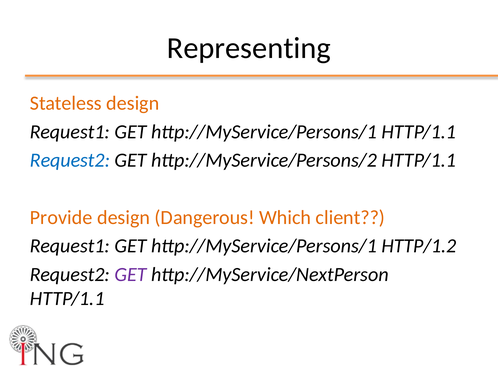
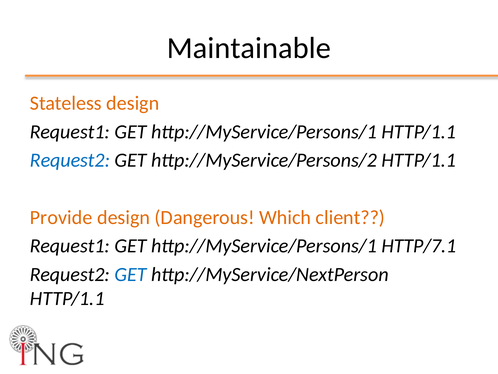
Representing: Representing -> Maintainable
HTTP/1.2: HTTP/1.2 -> HTTP/7.1
GET at (131, 274) colour: purple -> blue
